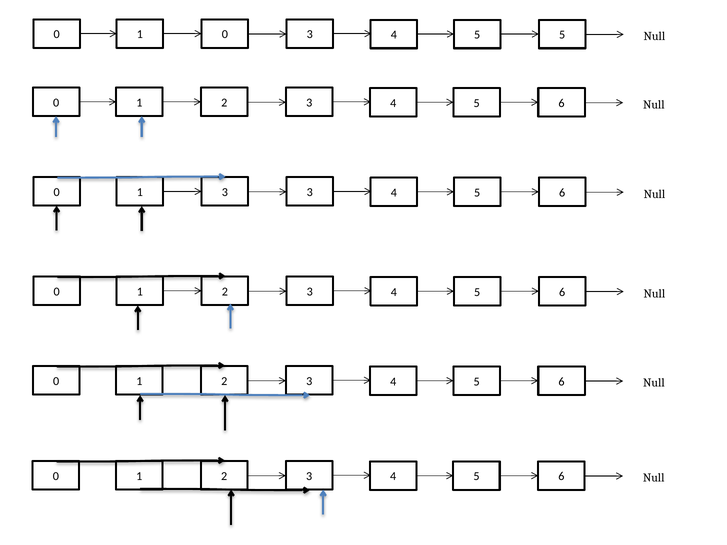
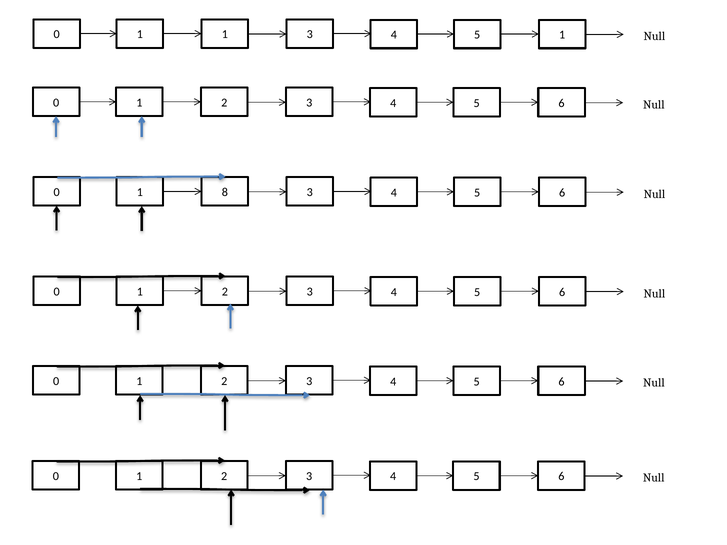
0 0: 0 -> 1
4 5: 5 -> 1
3 at (225, 192): 3 -> 8
